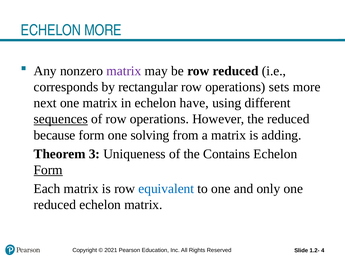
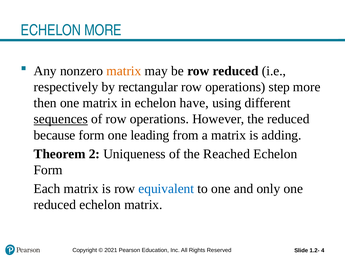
matrix at (124, 71) colour: purple -> orange
corresponds: corresponds -> respectively
sets: sets -> step
next: next -> then
solving: solving -> leading
3: 3 -> 2
Contains: Contains -> Reached
Form at (48, 170) underline: present -> none
